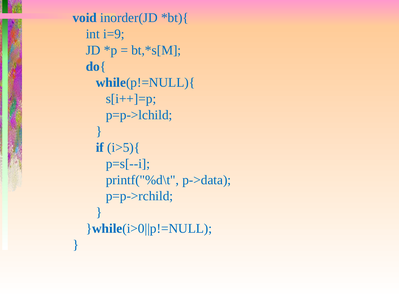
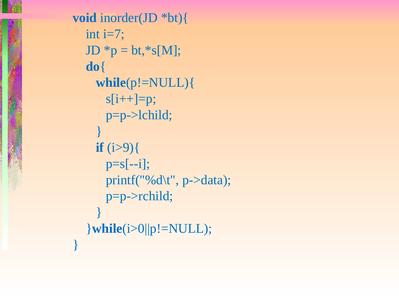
i=9: i=9 -> i=7
i>5){: i>5){ -> i>9){
